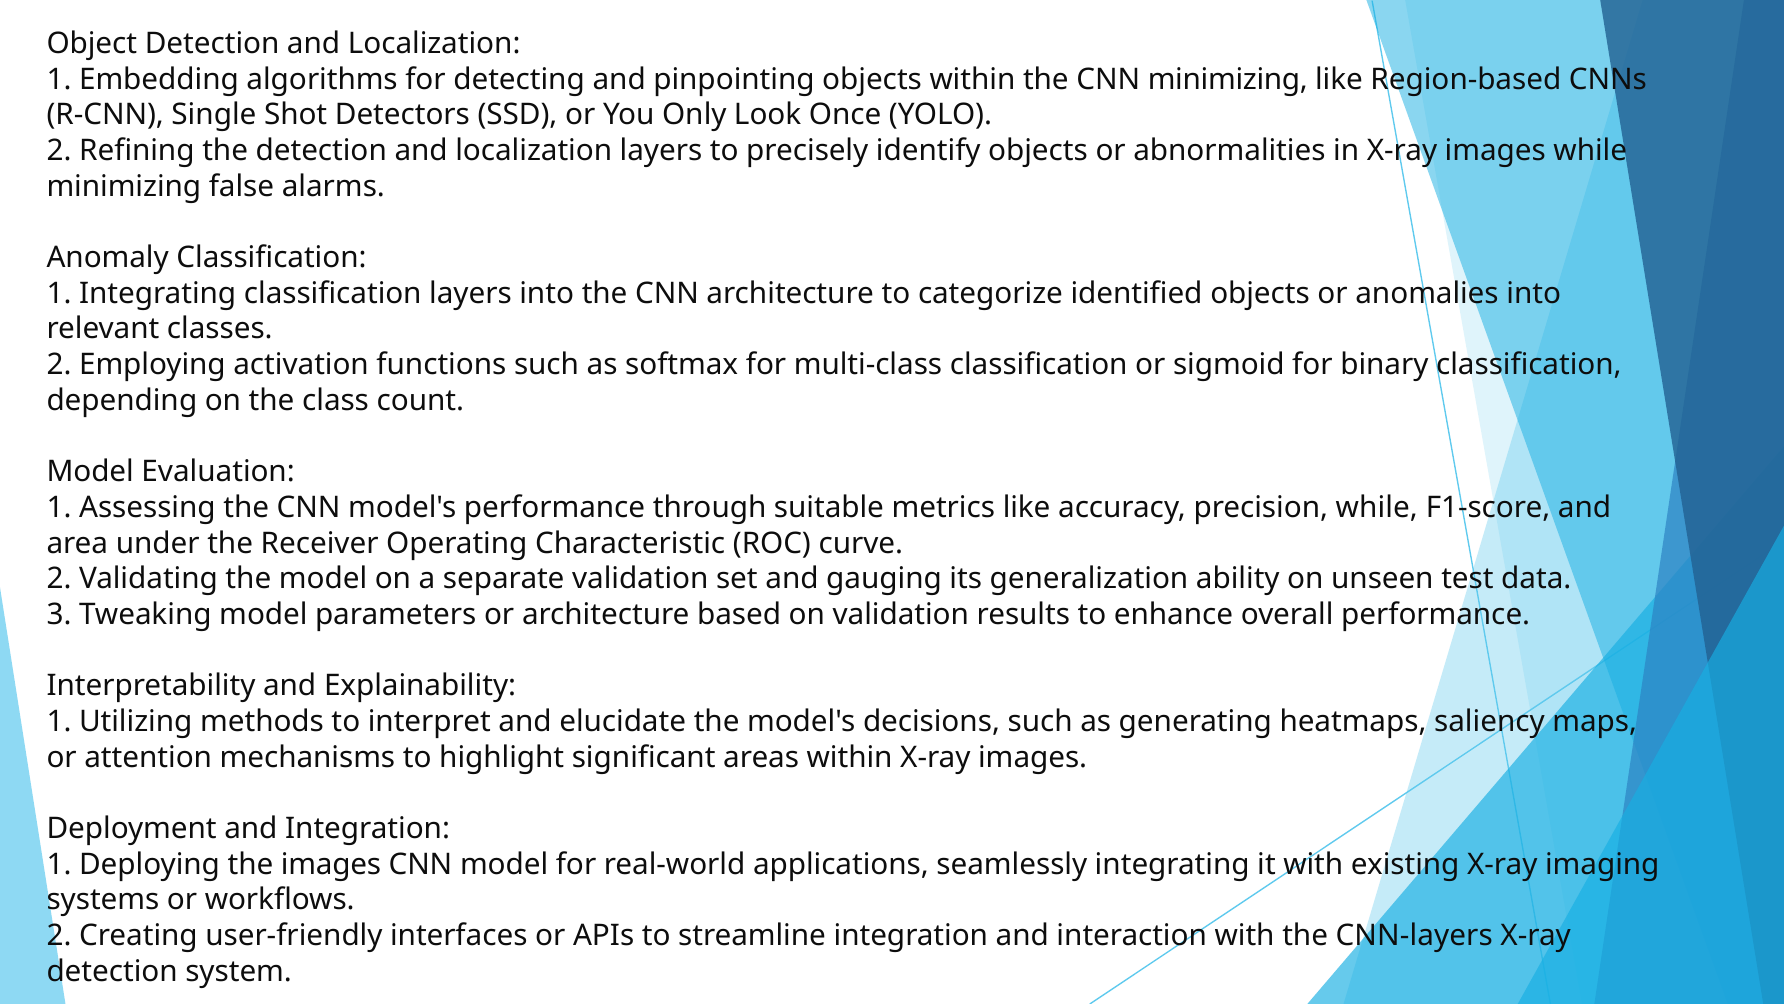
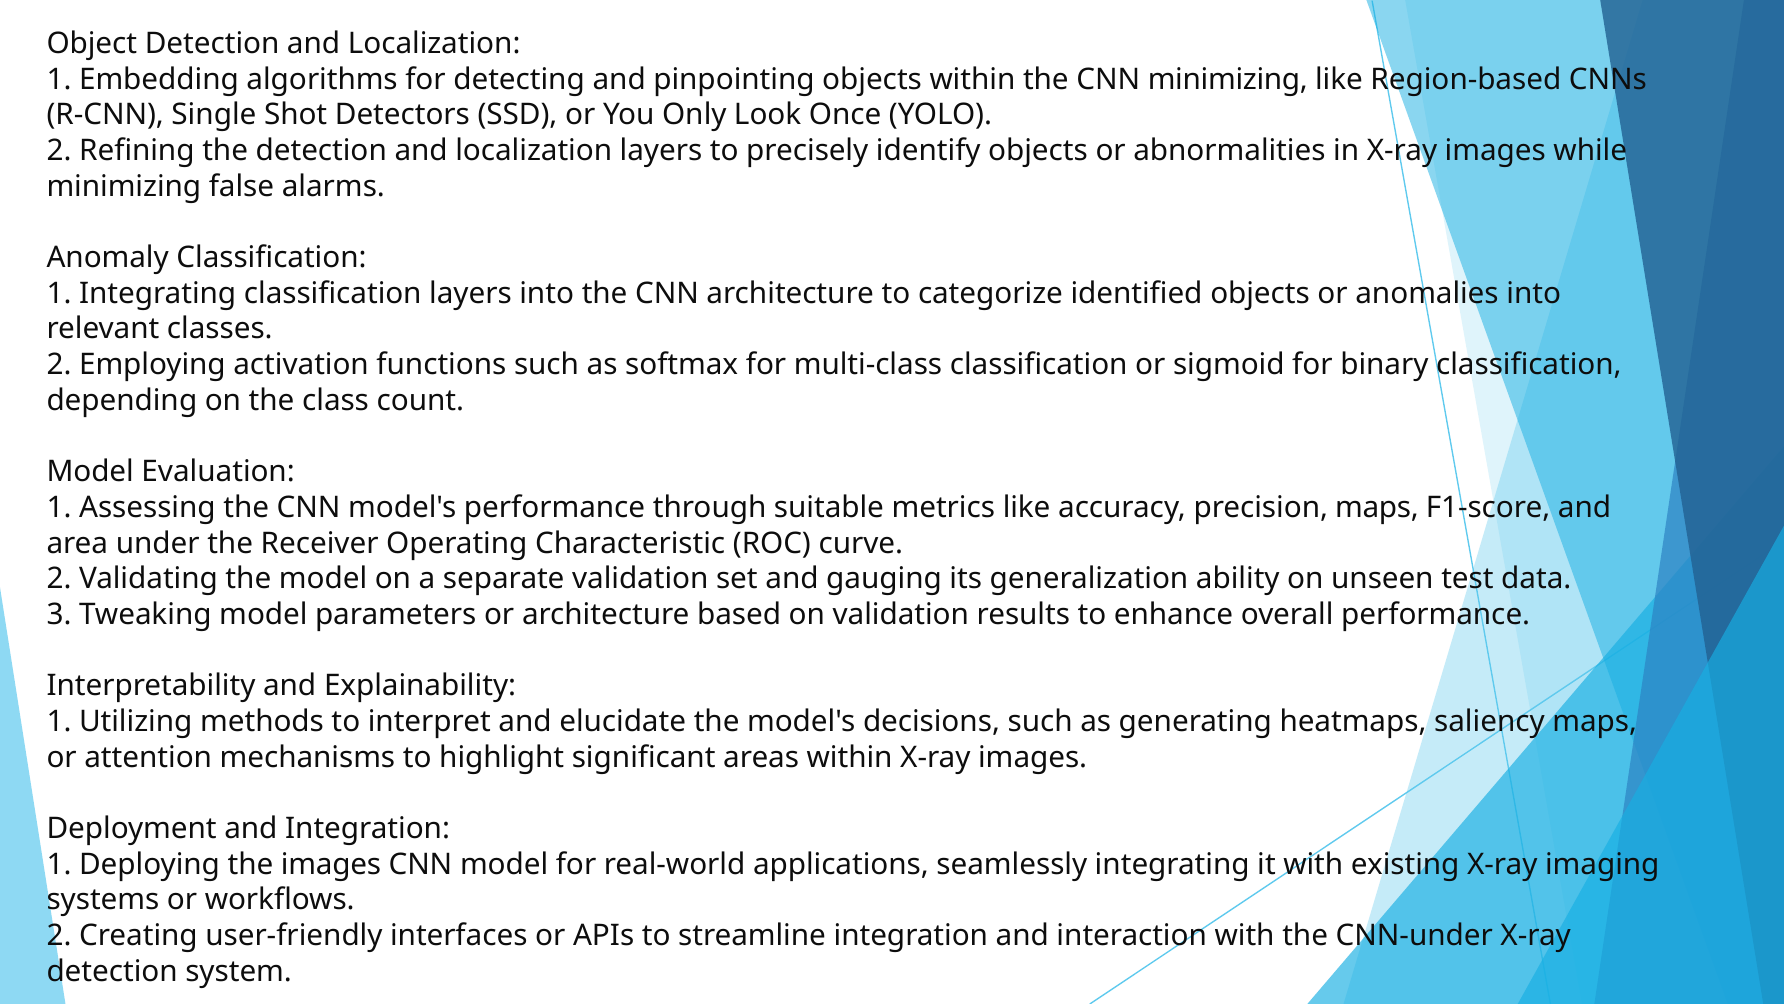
precision while: while -> maps
CNN-layers: CNN-layers -> CNN-under
